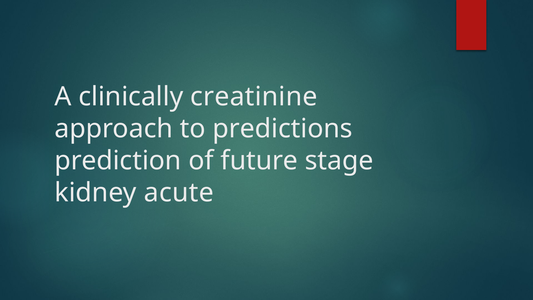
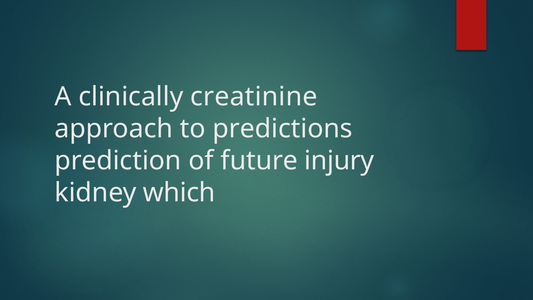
stage: stage -> injury
acute: acute -> which
